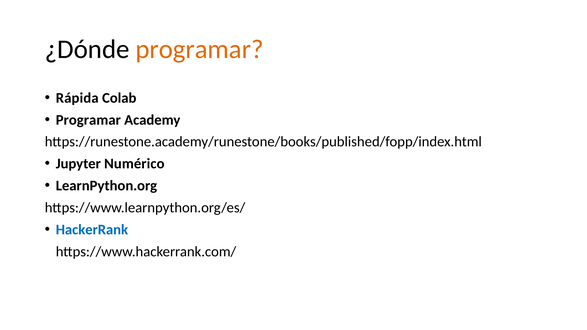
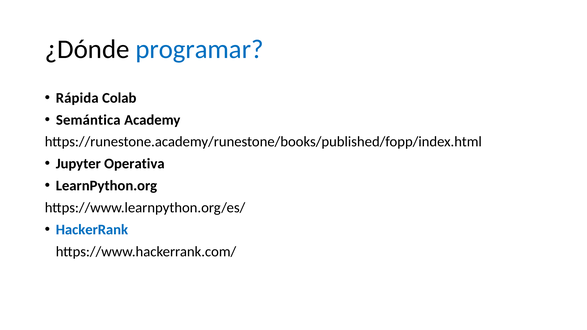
programar at (200, 49) colour: orange -> blue
Programar at (88, 120): Programar -> Semántica
Numérico: Numérico -> Operativa
